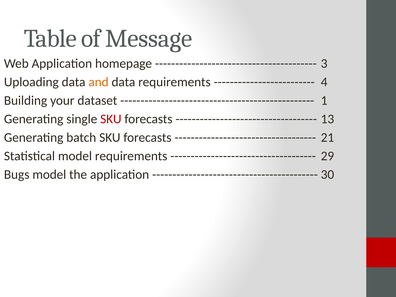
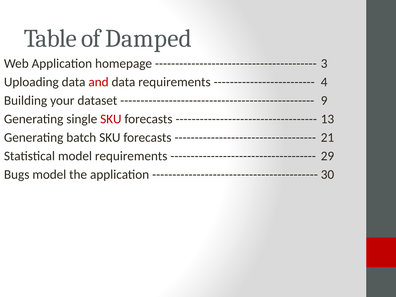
Message: Message -> Damped
and colour: orange -> red
1: 1 -> 9
